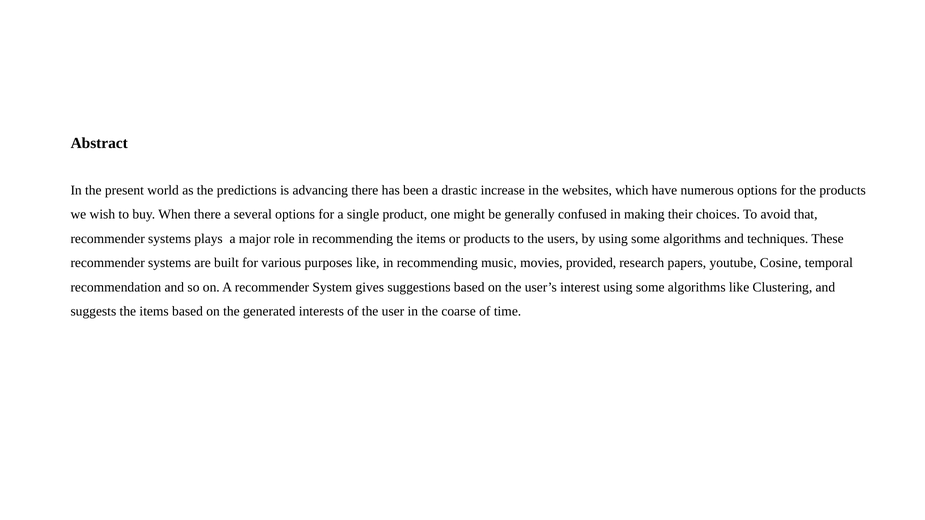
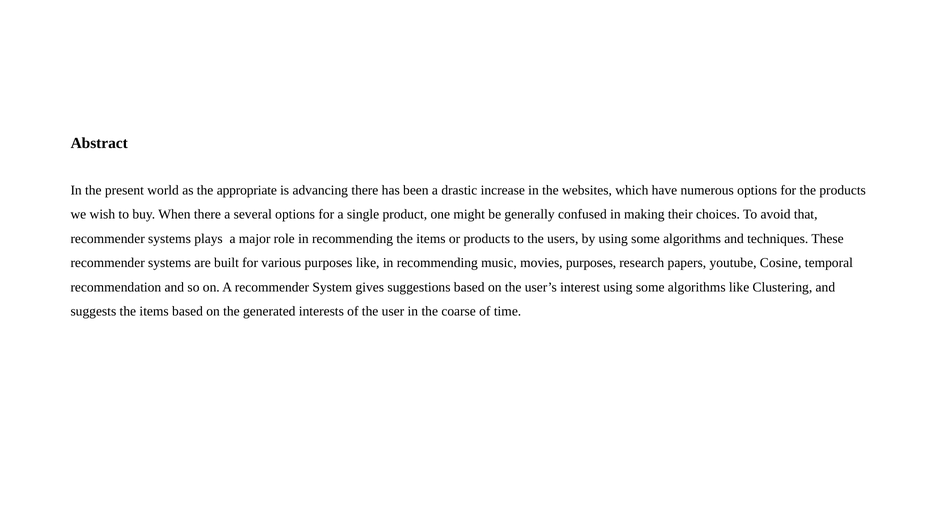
predictions: predictions -> appropriate
movies provided: provided -> purposes
